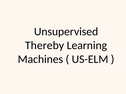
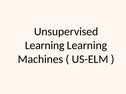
Thereby at (45, 46): Thereby -> Learning
